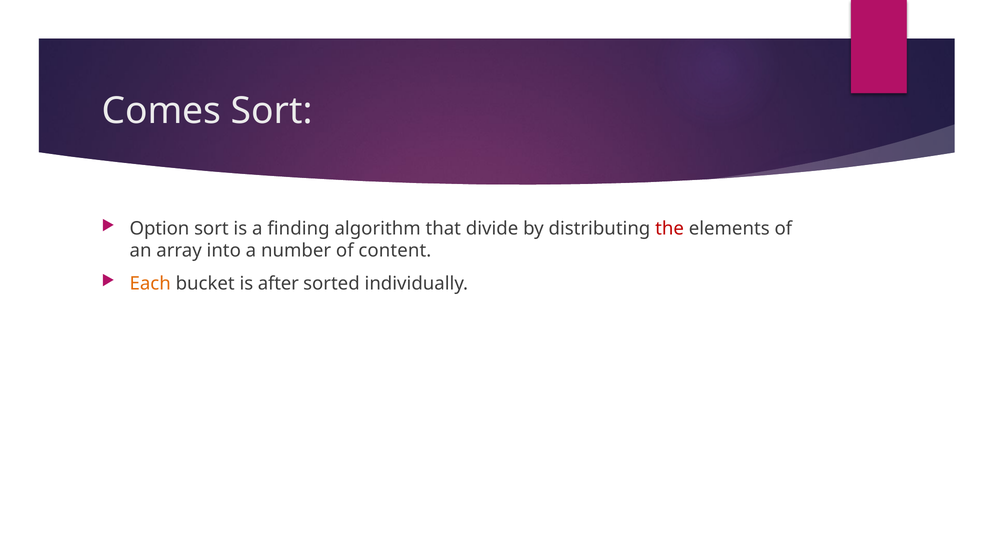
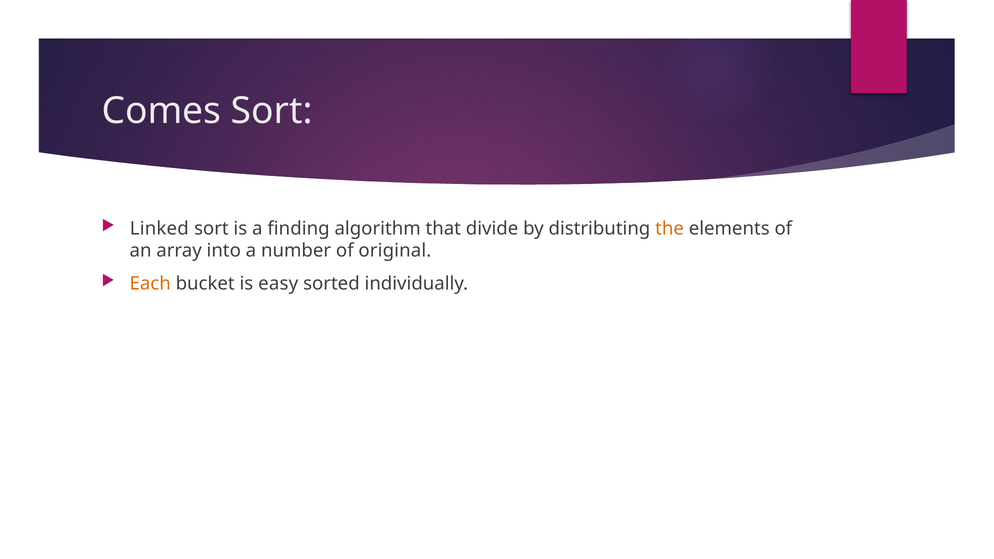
Option: Option -> Linked
the colour: red -> orange
content: content -> original
after: after -> easy
